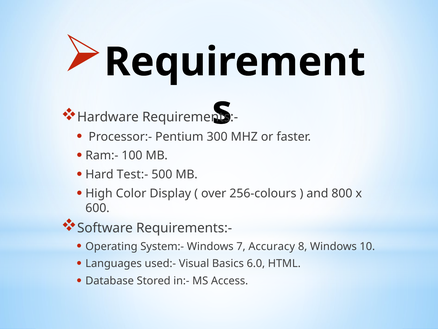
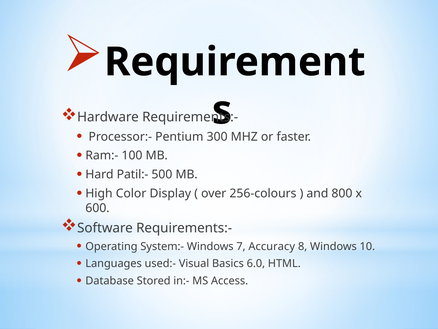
Test:-: Test:- -> Patil:-
